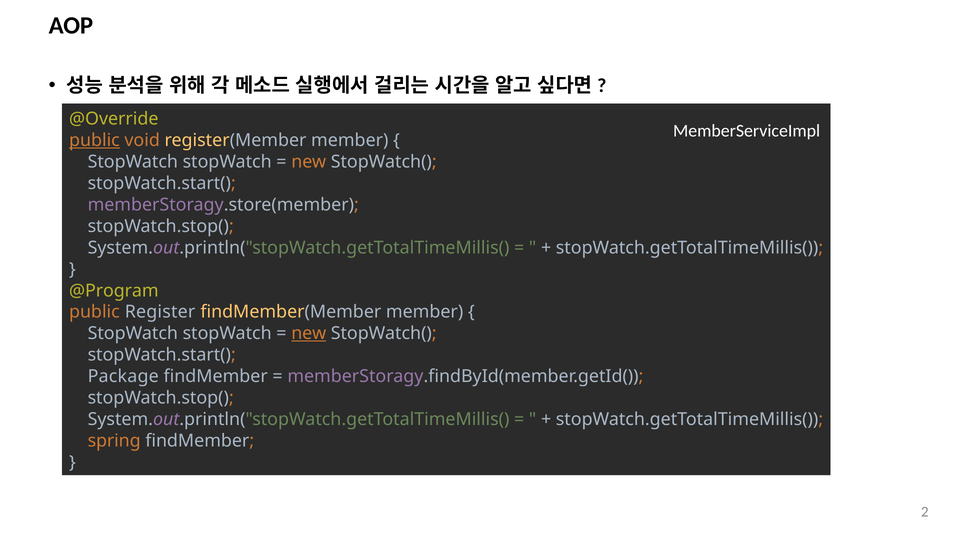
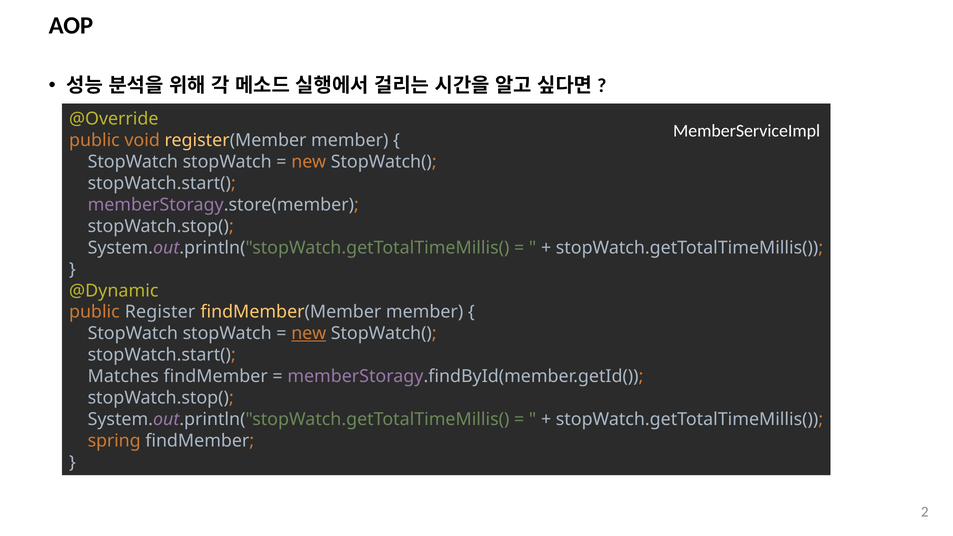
public at (94, 141) underline: present -> none
@Program: @Program -> @Dynamic
Package: Package -> Matches
